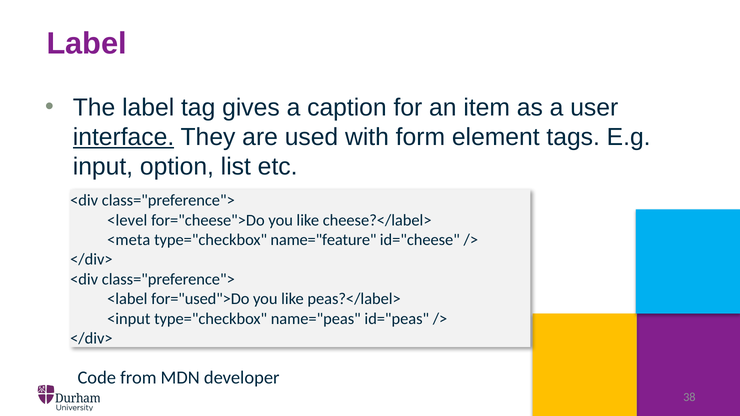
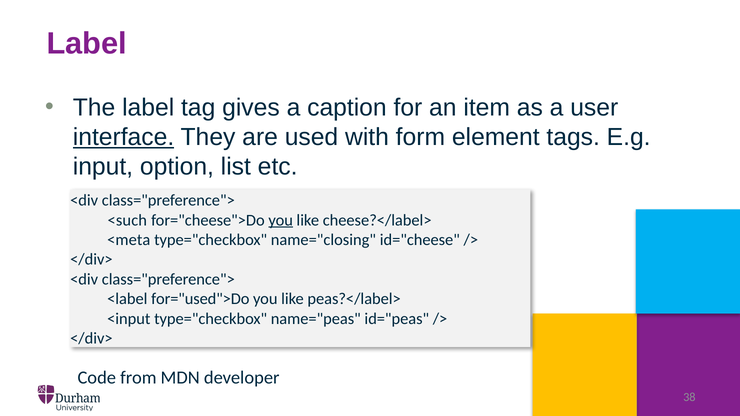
<level: <level -> <such
you at (281, 220) underline: none -> present
name="feature: name="feature -> name="closing
